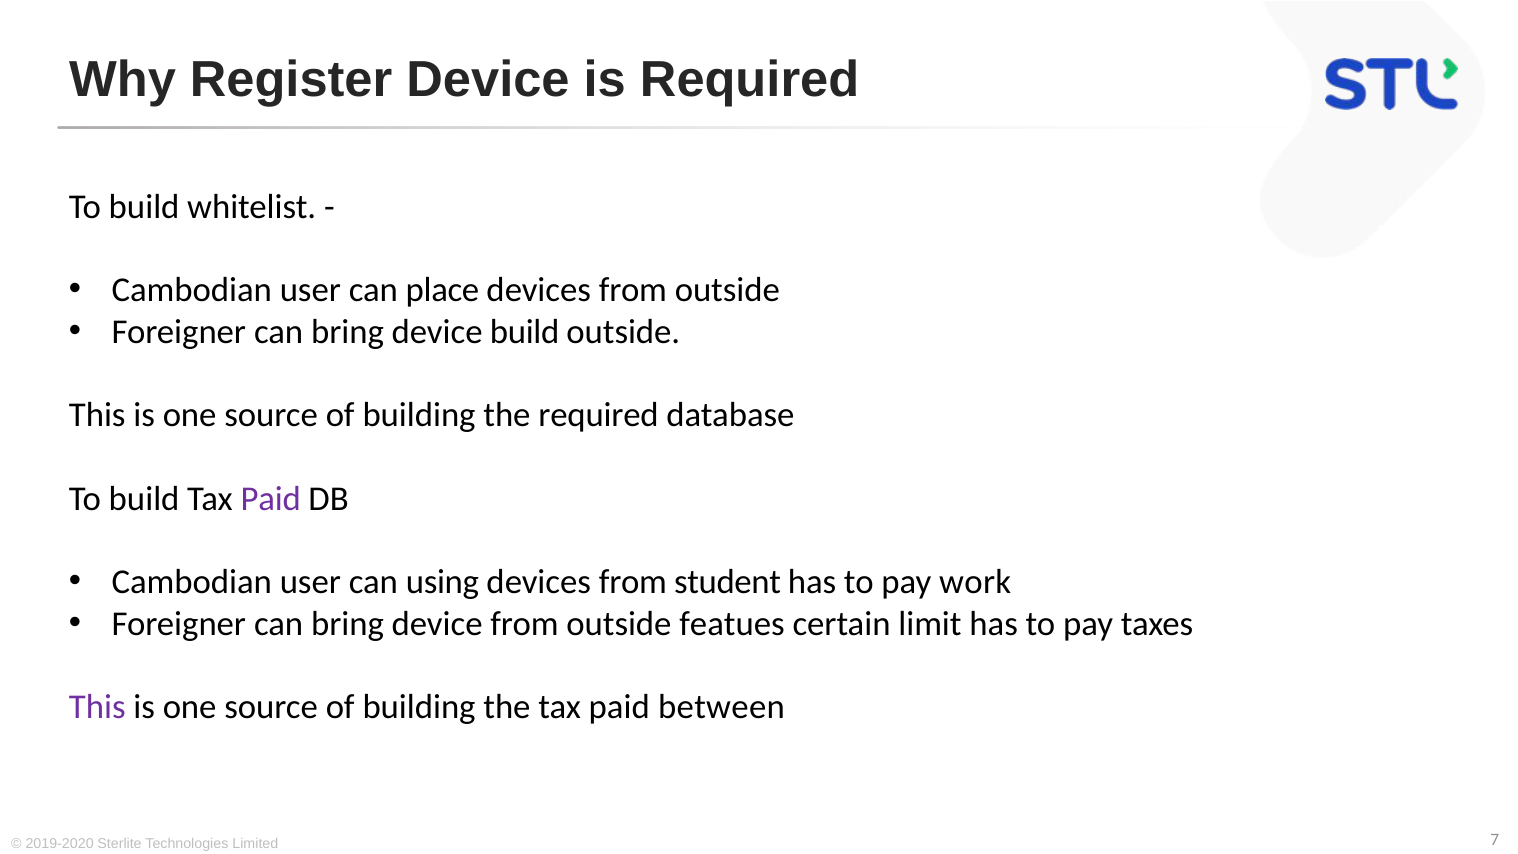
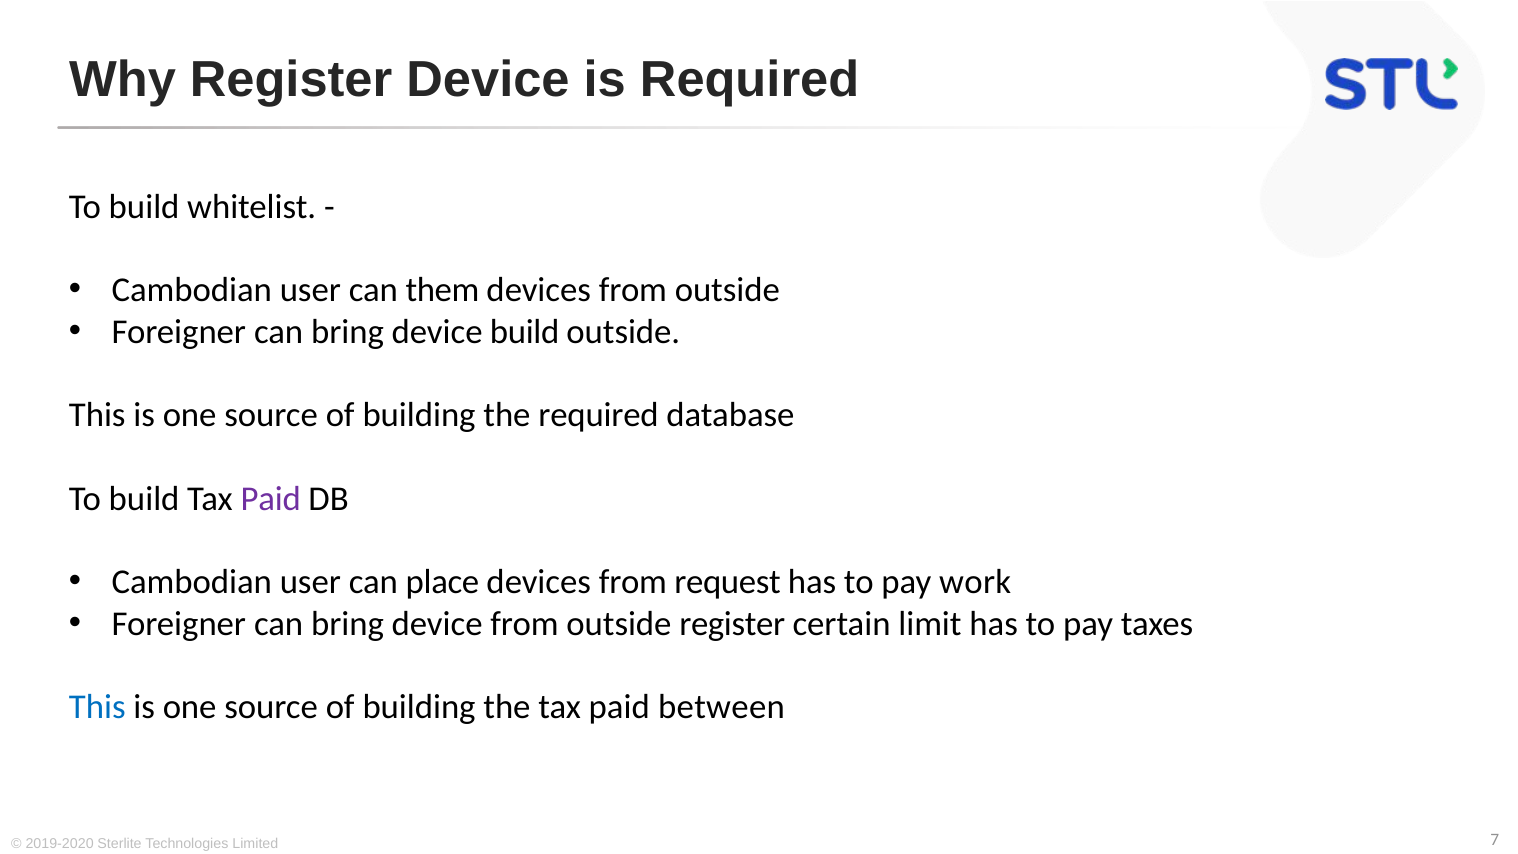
can place: place -> them
can using: using -> place
student: student -> request
outside featues: featues -> register
This at (97, 707) colour: purple -> blue
